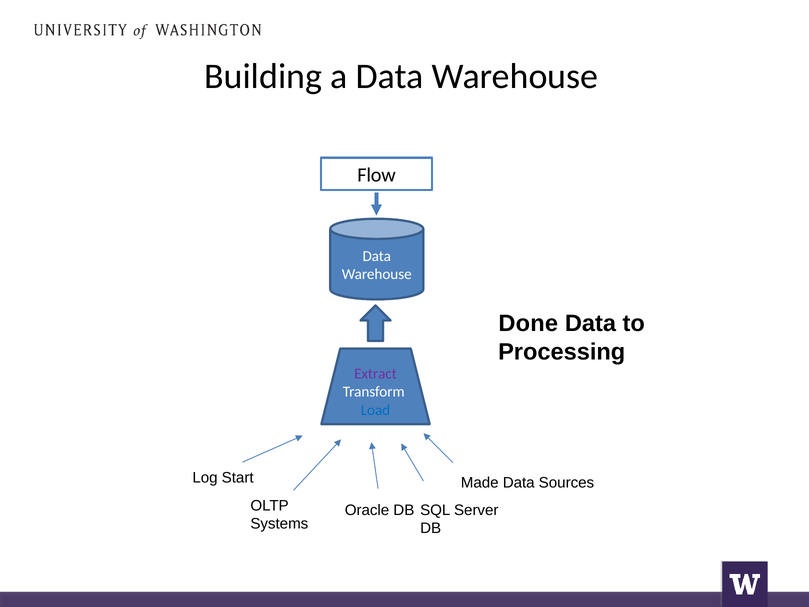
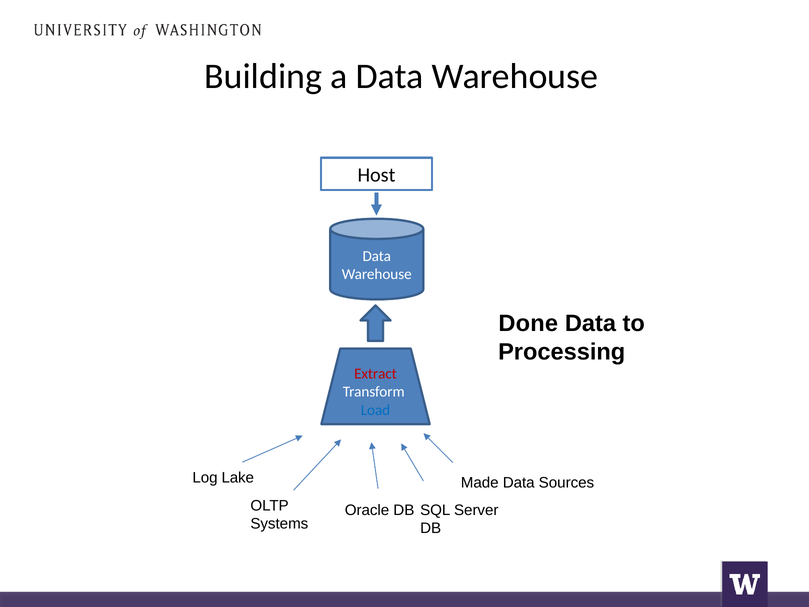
Flow: Flow -> Host
Extract colour: purple -> red
Start: Start -> Lake
